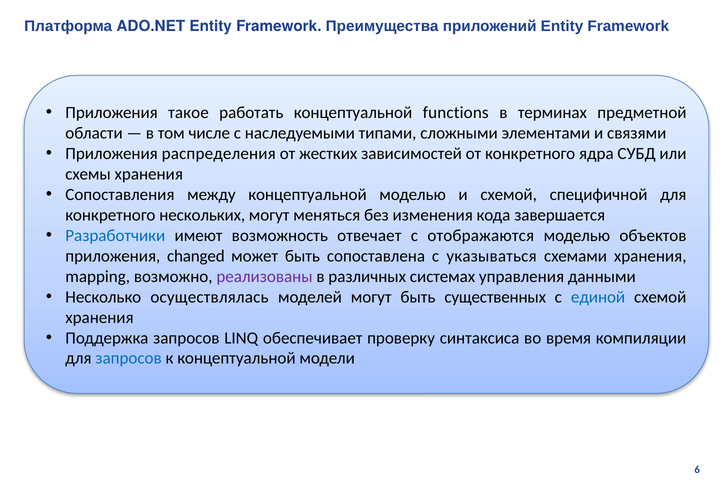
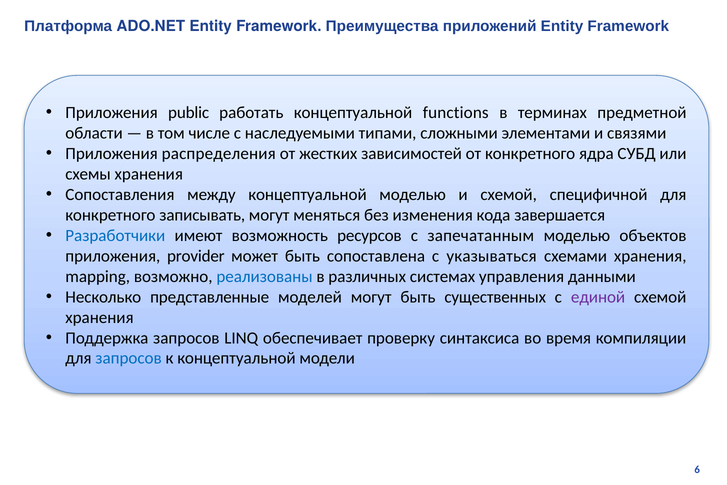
такое: такое -> public
нескольких: нескольких -> записывать
отвечает: отвечает -> ресурсов
отображаются: отображаются -> запечатанным
changed: changed -> provider
реализованы colour: purple -> blue
осуществлялась: осуществлялась -> представленные
единой colour: blue -> purple
